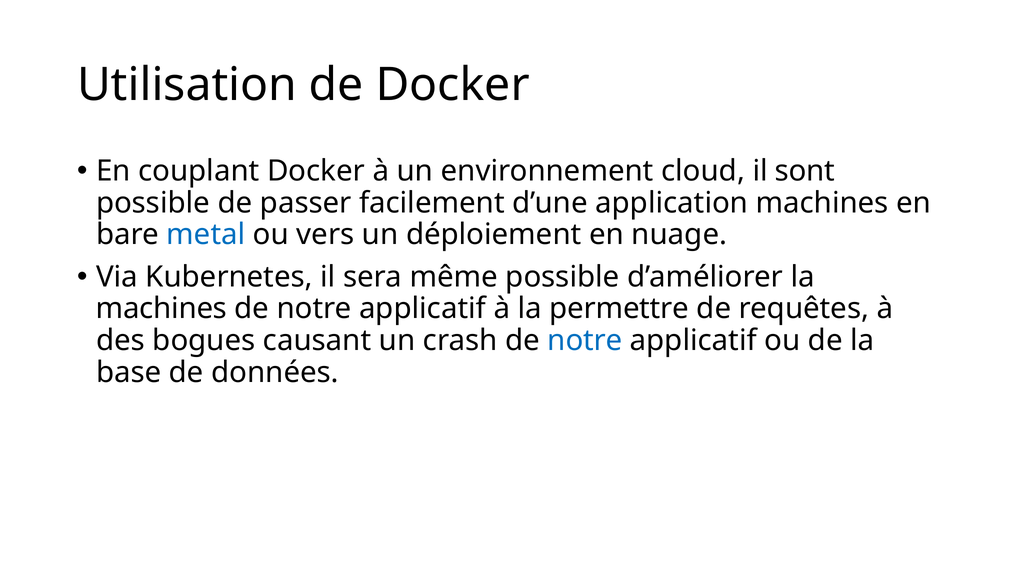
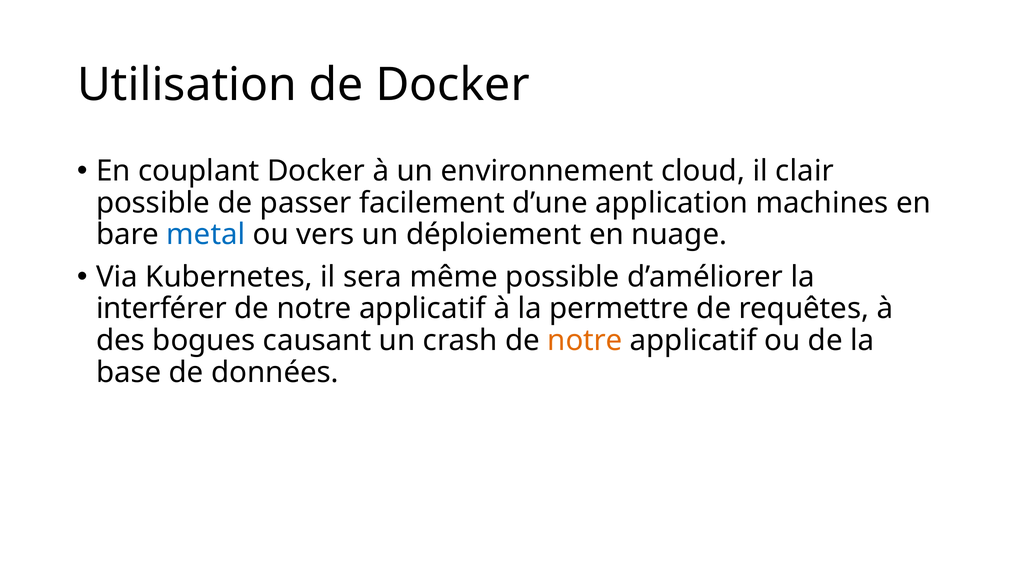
sont: sont -> clair
machines at (161, 309): machines -> interférer
notre at (585, 340) colour: blue -> orange
